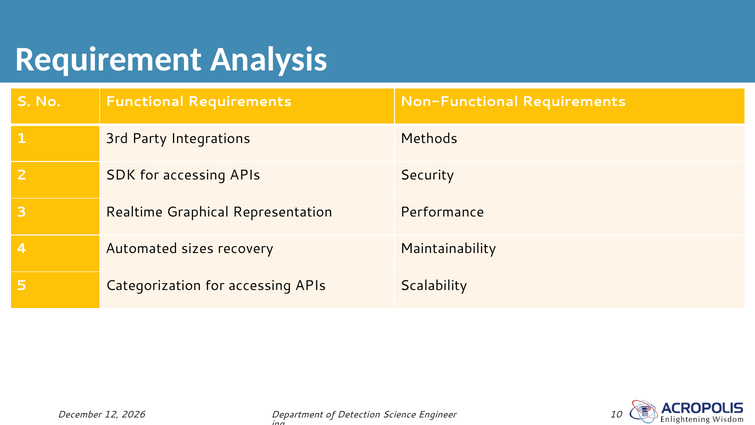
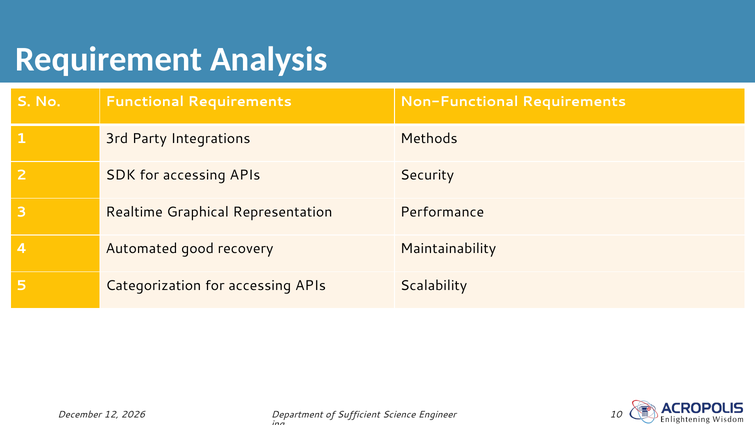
sizes: sizes -> good
Detection: Detection -> Sufficient
